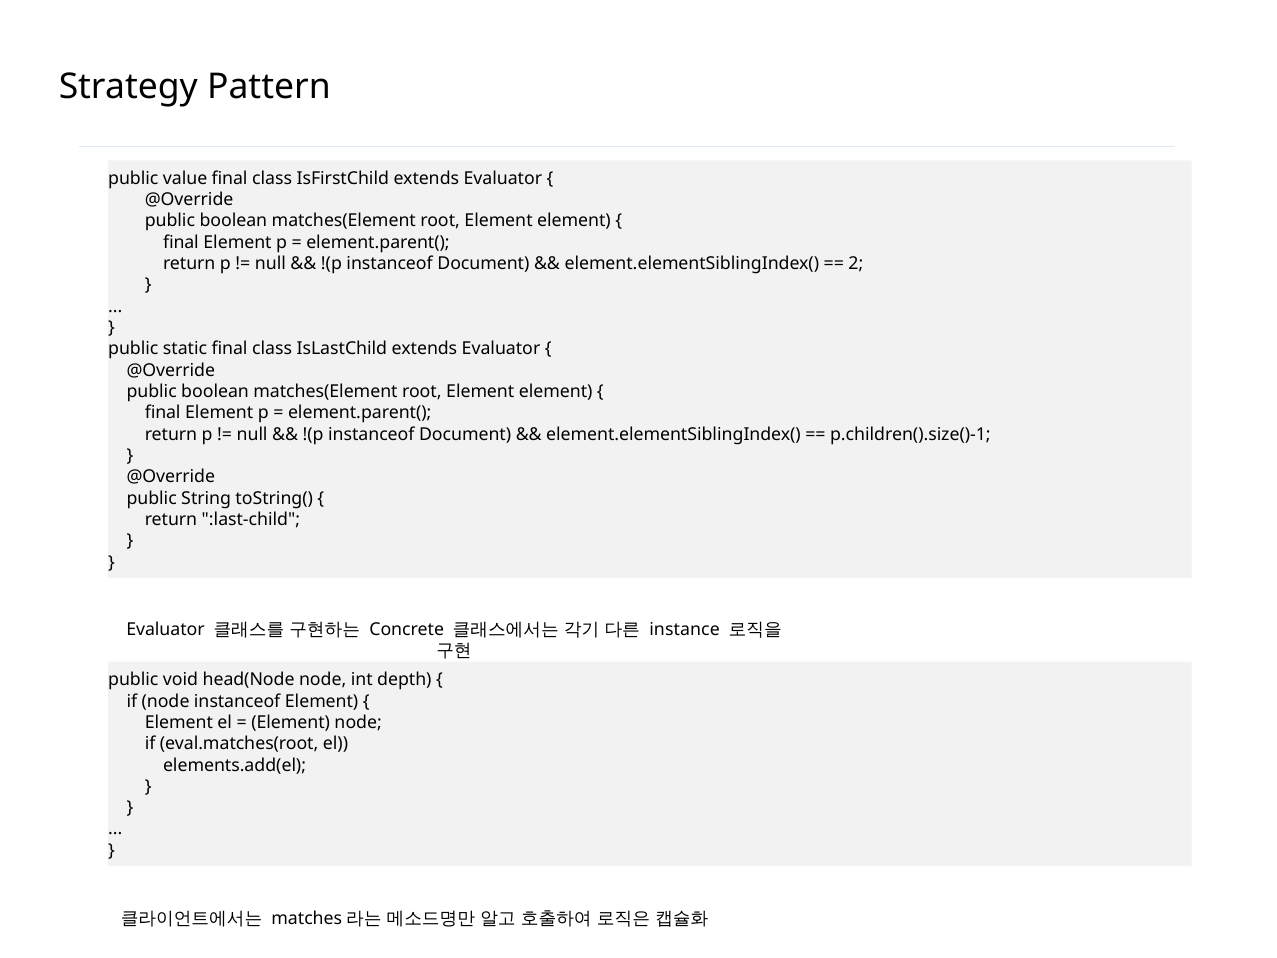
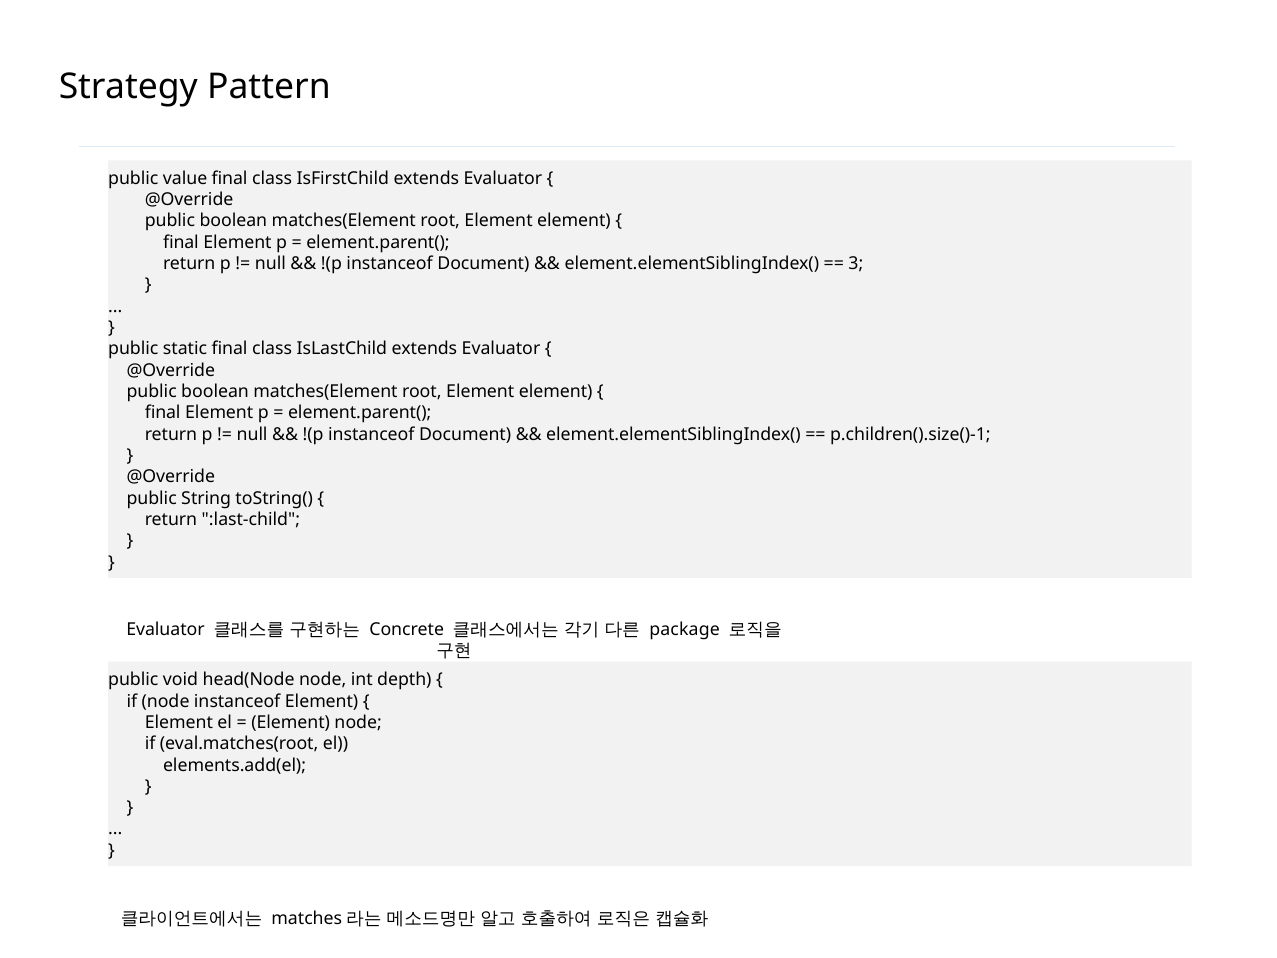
2: 2 -> 3
instance: instance -> package
